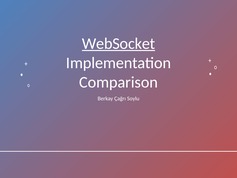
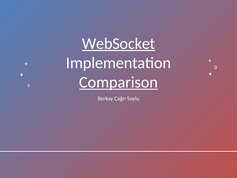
Comparison underline: none -> present
